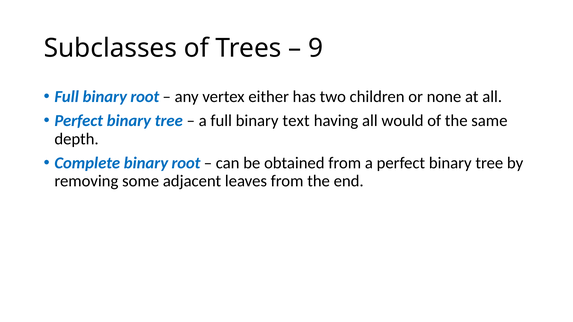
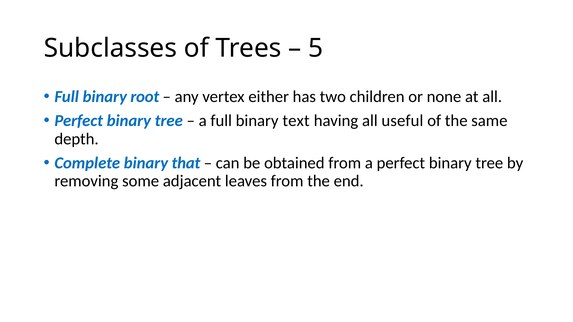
9: 9 -> 5
would: would -> useful
Complete binary root: root -> that
